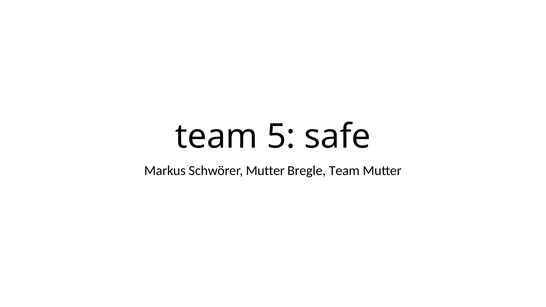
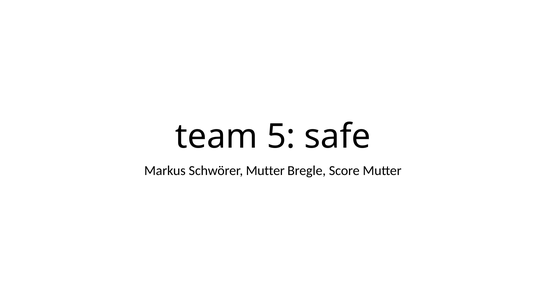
Bregle Team: Team -> Score
